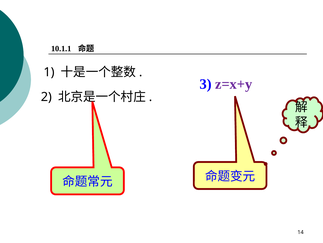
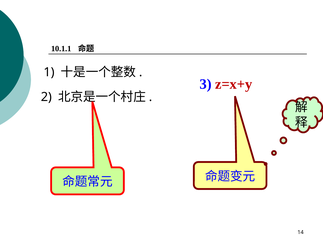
z=x+y colour: purple -> red
